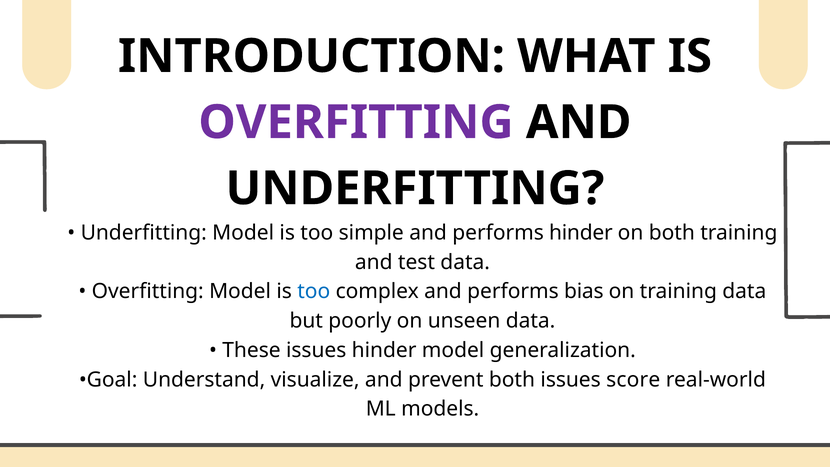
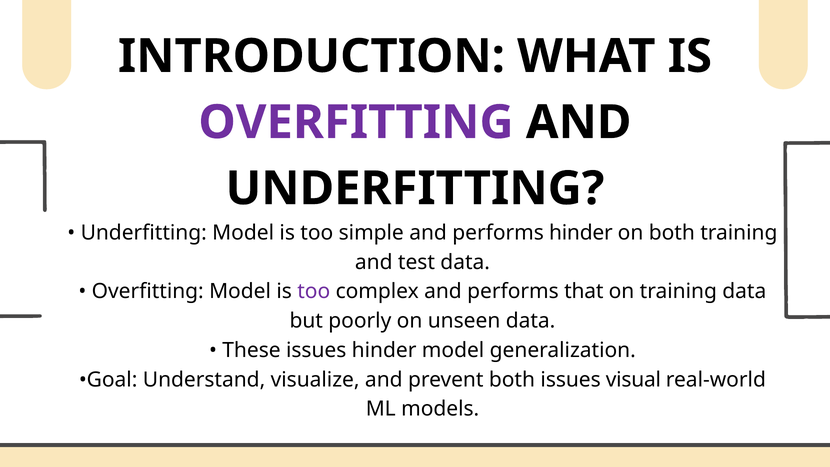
too at (314, 291) colour: blue -> purple
bias: bias -> that
score: score -> visual
